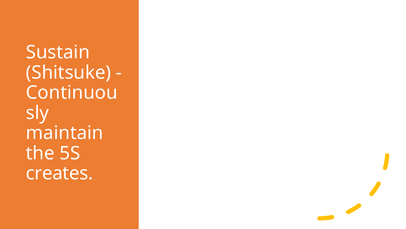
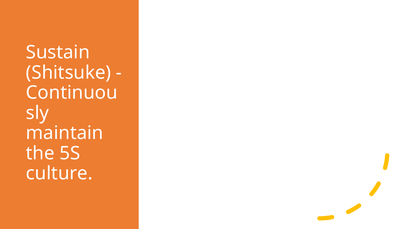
creates: creates -> culture
